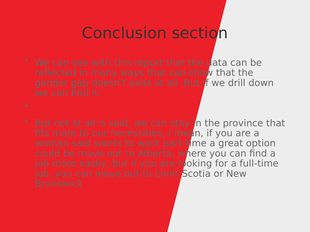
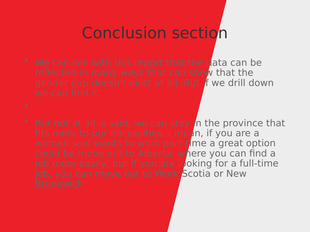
out to Limit: Limit -> Work
